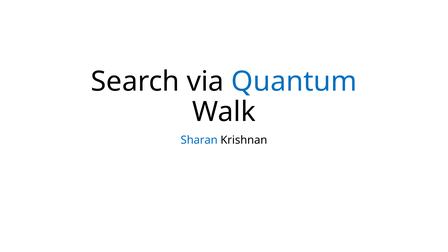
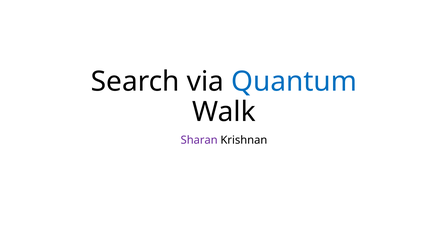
Sharan colour: blue -> purple
